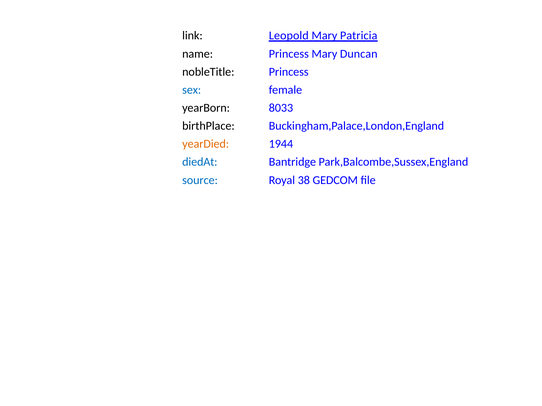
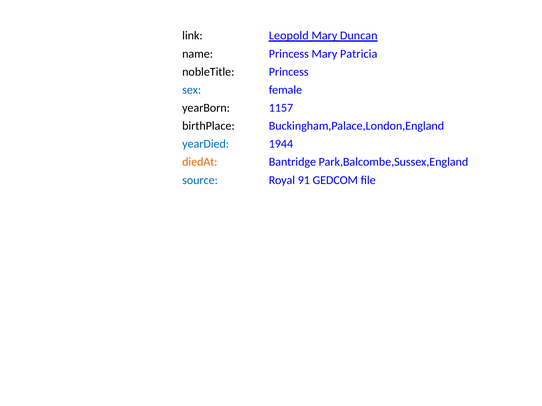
Patricia: Patricia -> Duncan
Duncan: Duncan -> Patricia
8033: 8033 -> 1157
yearDied colour: orange -> blue
diedAt colour: blue -> orange
38: 38 -> 91
